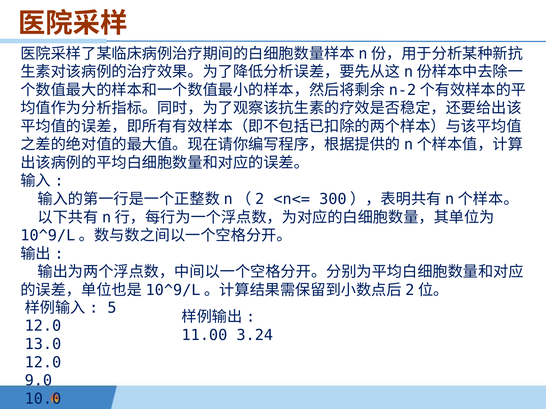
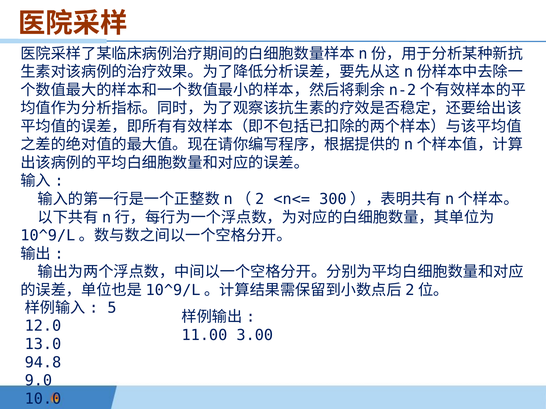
3.24: 3.24 -> 3.00
12.0 at (43, 363): 12.0 -> 94.8
